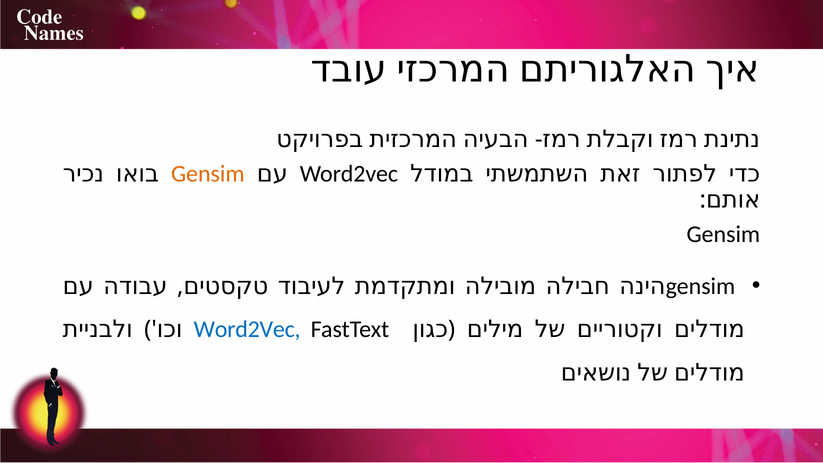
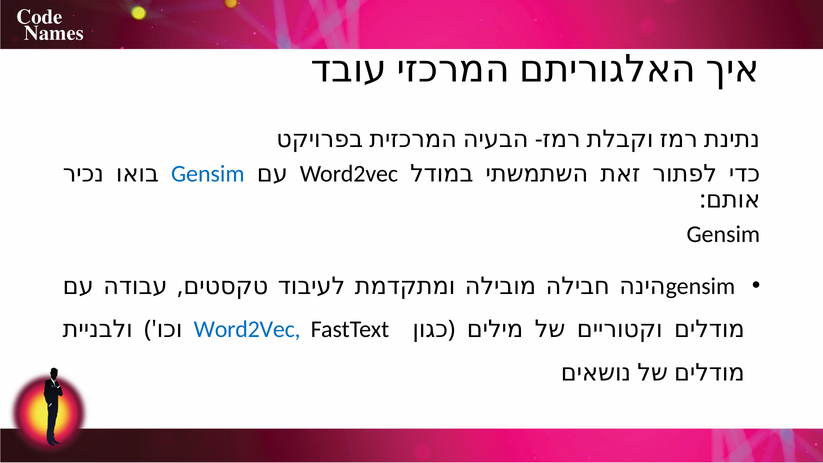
Gensim at (208, 174) colour: orange -> blue
